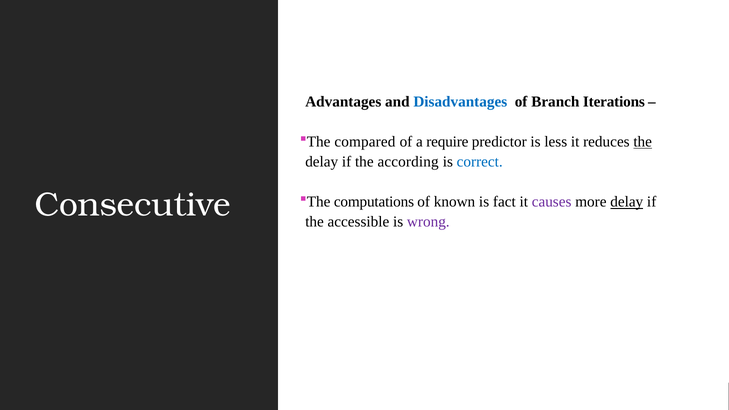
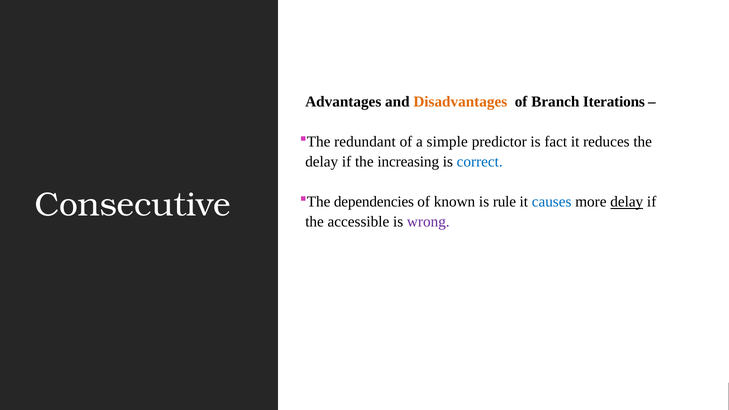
Disadvantages colour: blue -> orange
compared: compared -> redundant
require: require -> simple
less: less -> fact
the at (643, 142) underline: present -> none
according: according -> increasing
computations: computations -> dependencies
fact: fact -> rule
causes colour: purple -> blue
